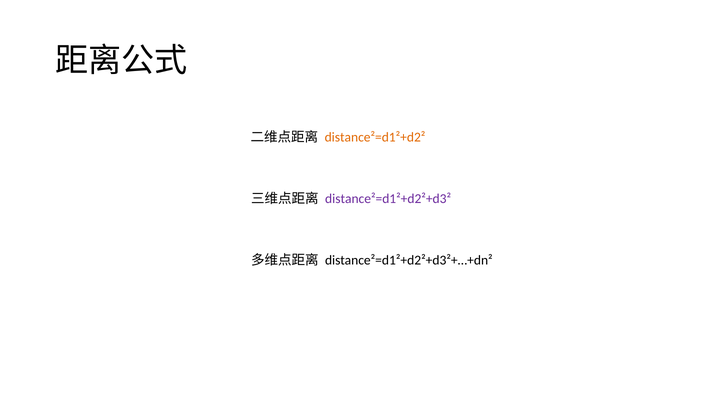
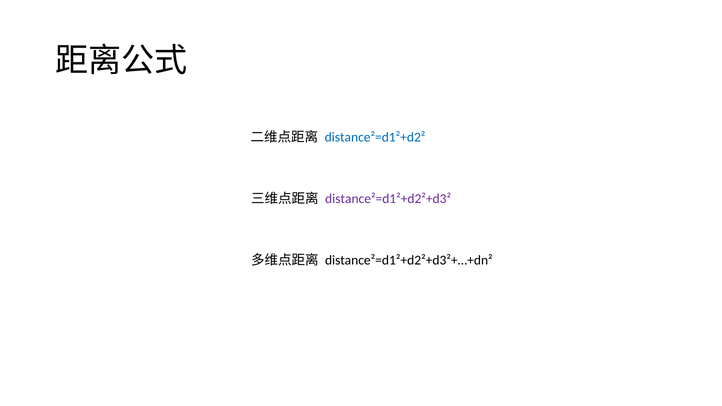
distance²=d1²+d2² colour: orange -> blue
